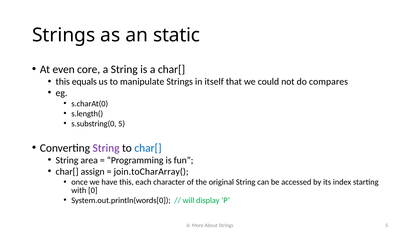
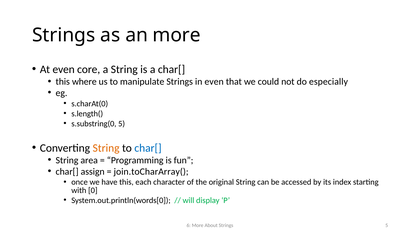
an static: static -> more
equals: equals -> where
in itself: itself -> even
compares: compares -> especially
String at (106, 148) colour: purple -> orange
